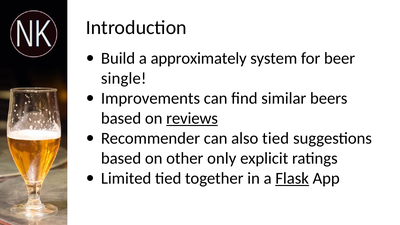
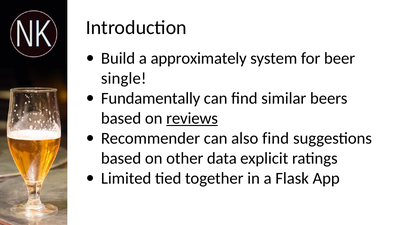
Improvements: Improvements -> Fundamentally
also tied: tied -> find
only: only -> data
Flask underline: present -> none
